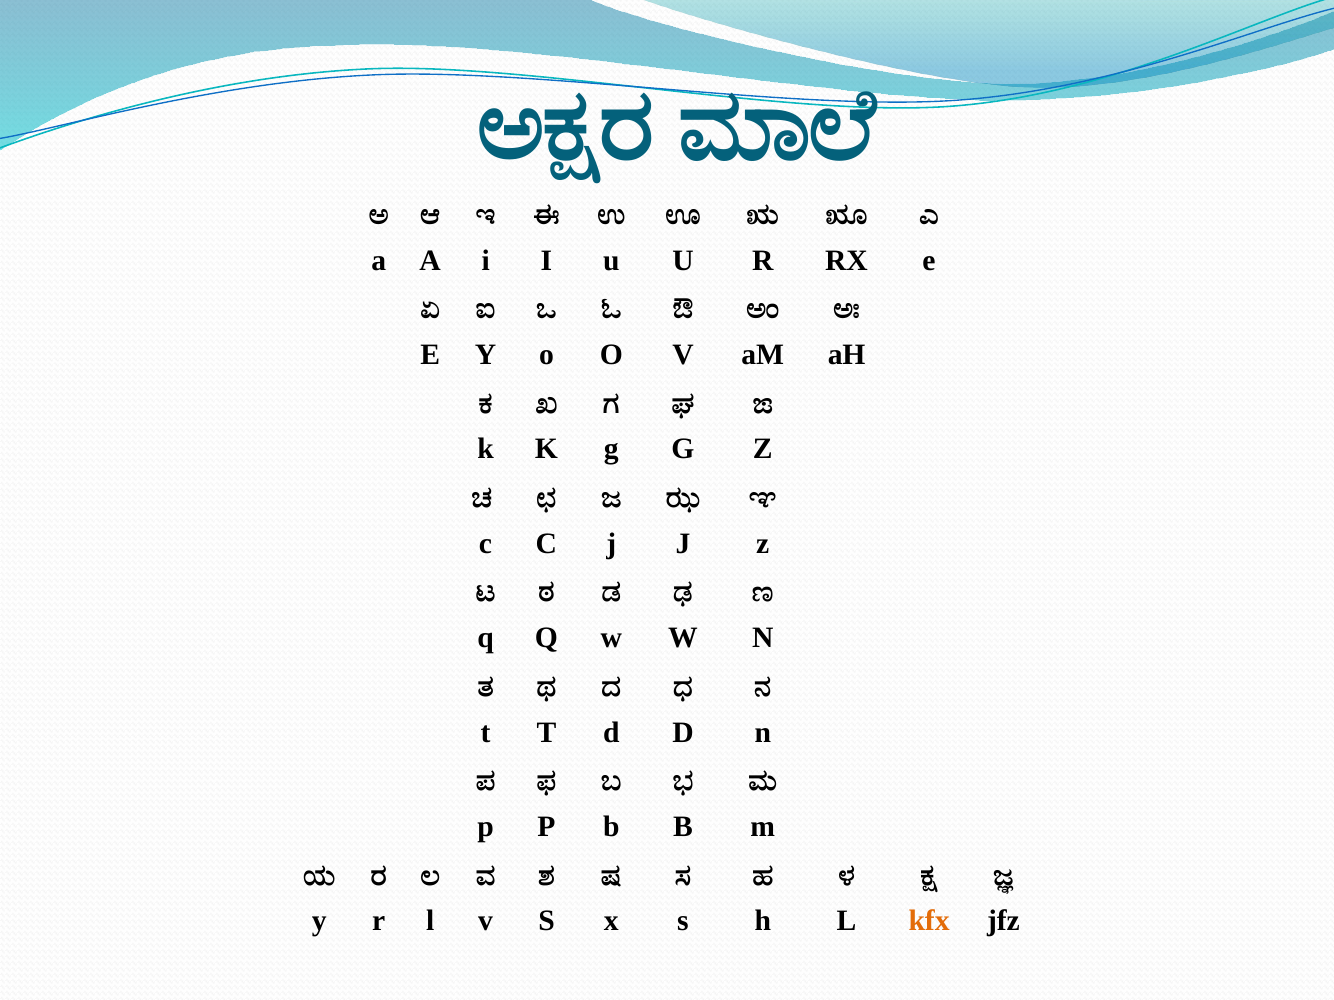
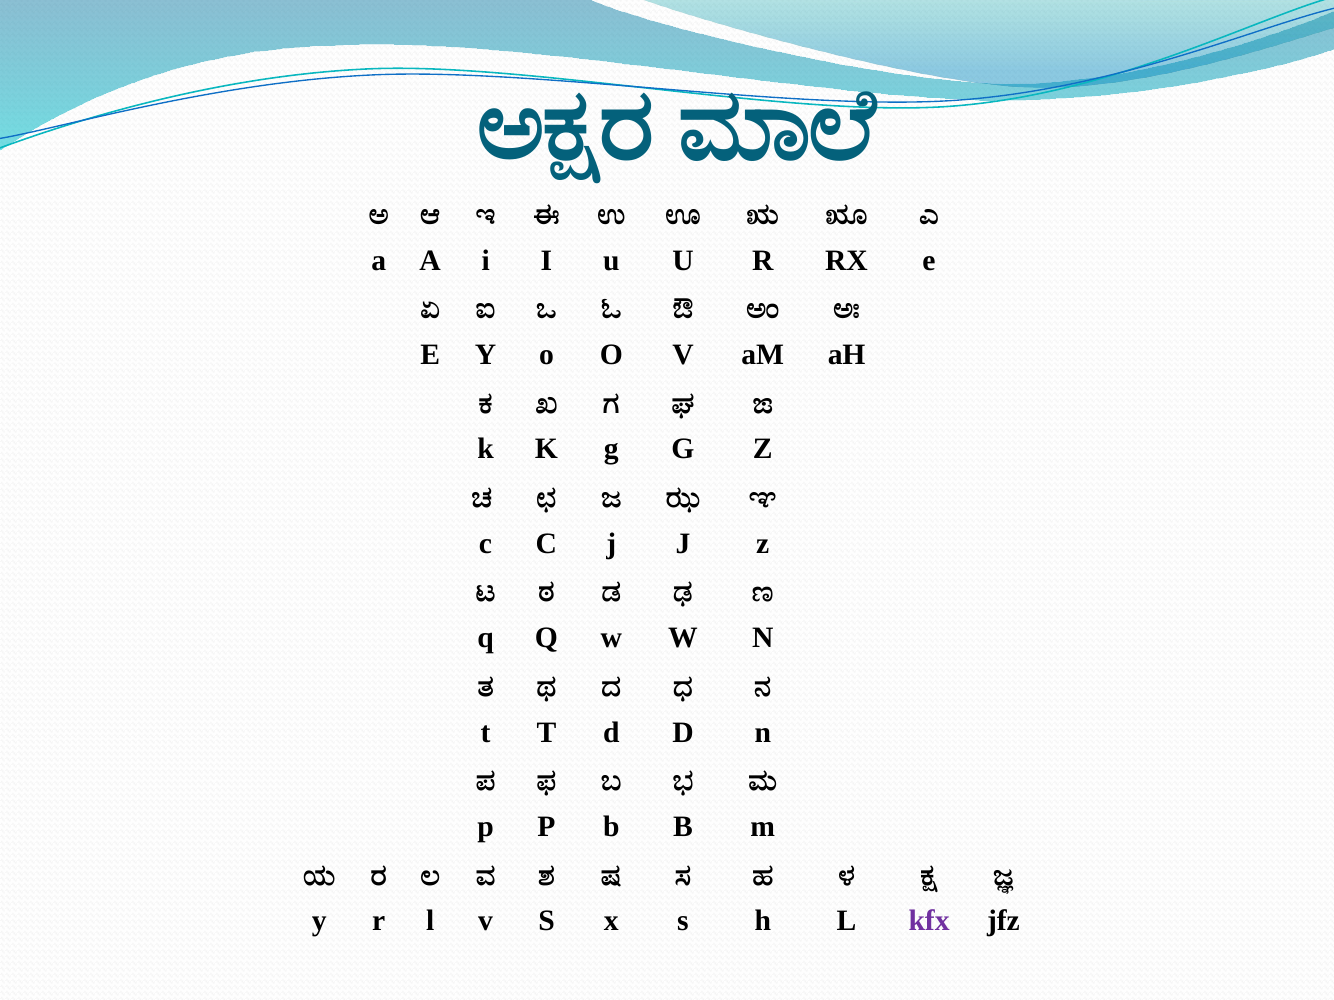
kfx colour: orange -> purple
